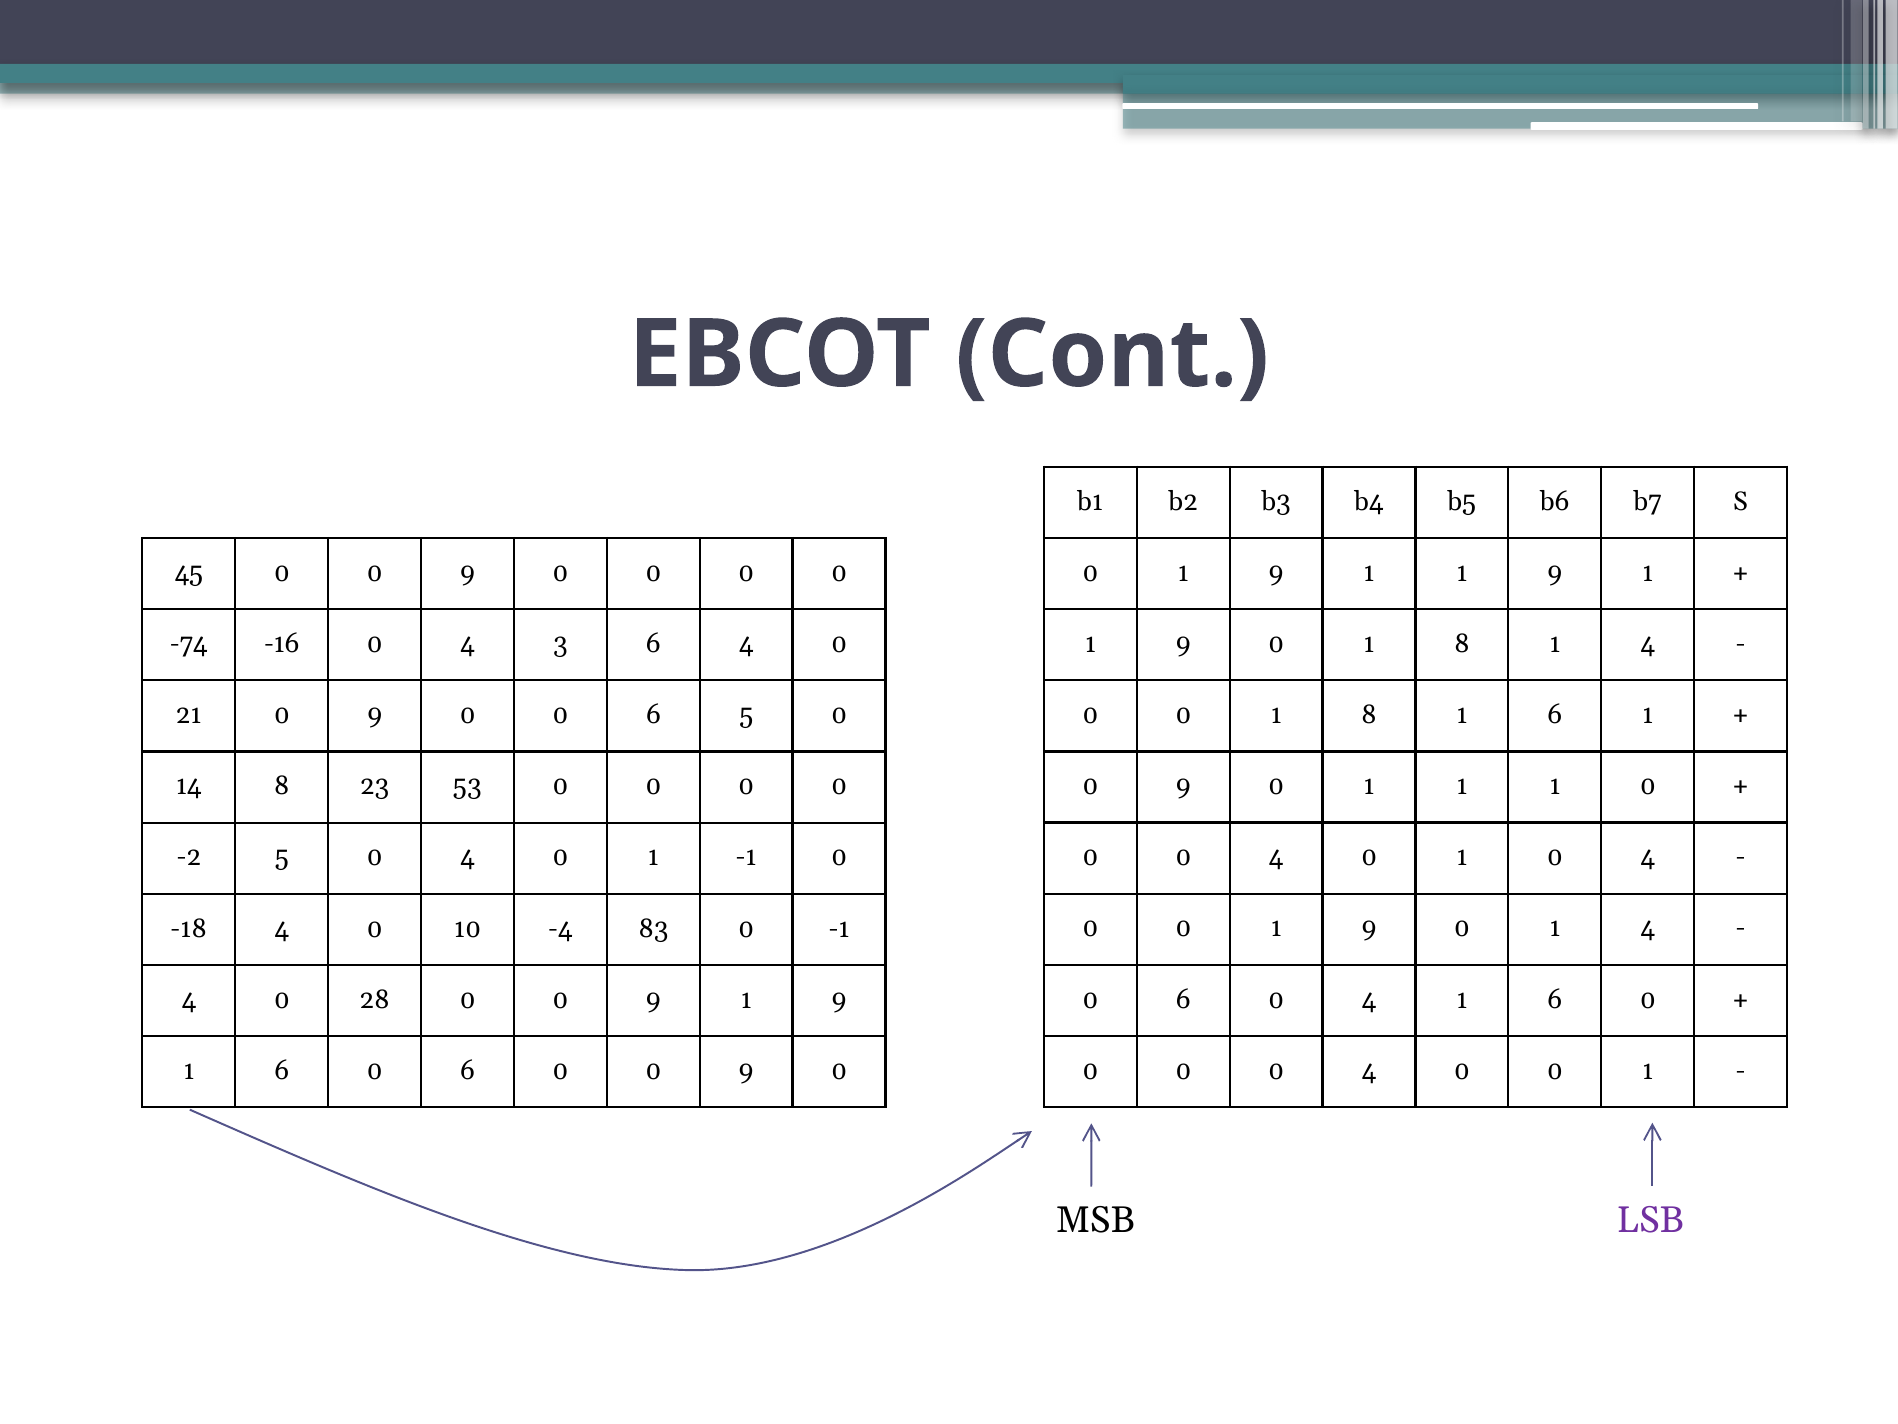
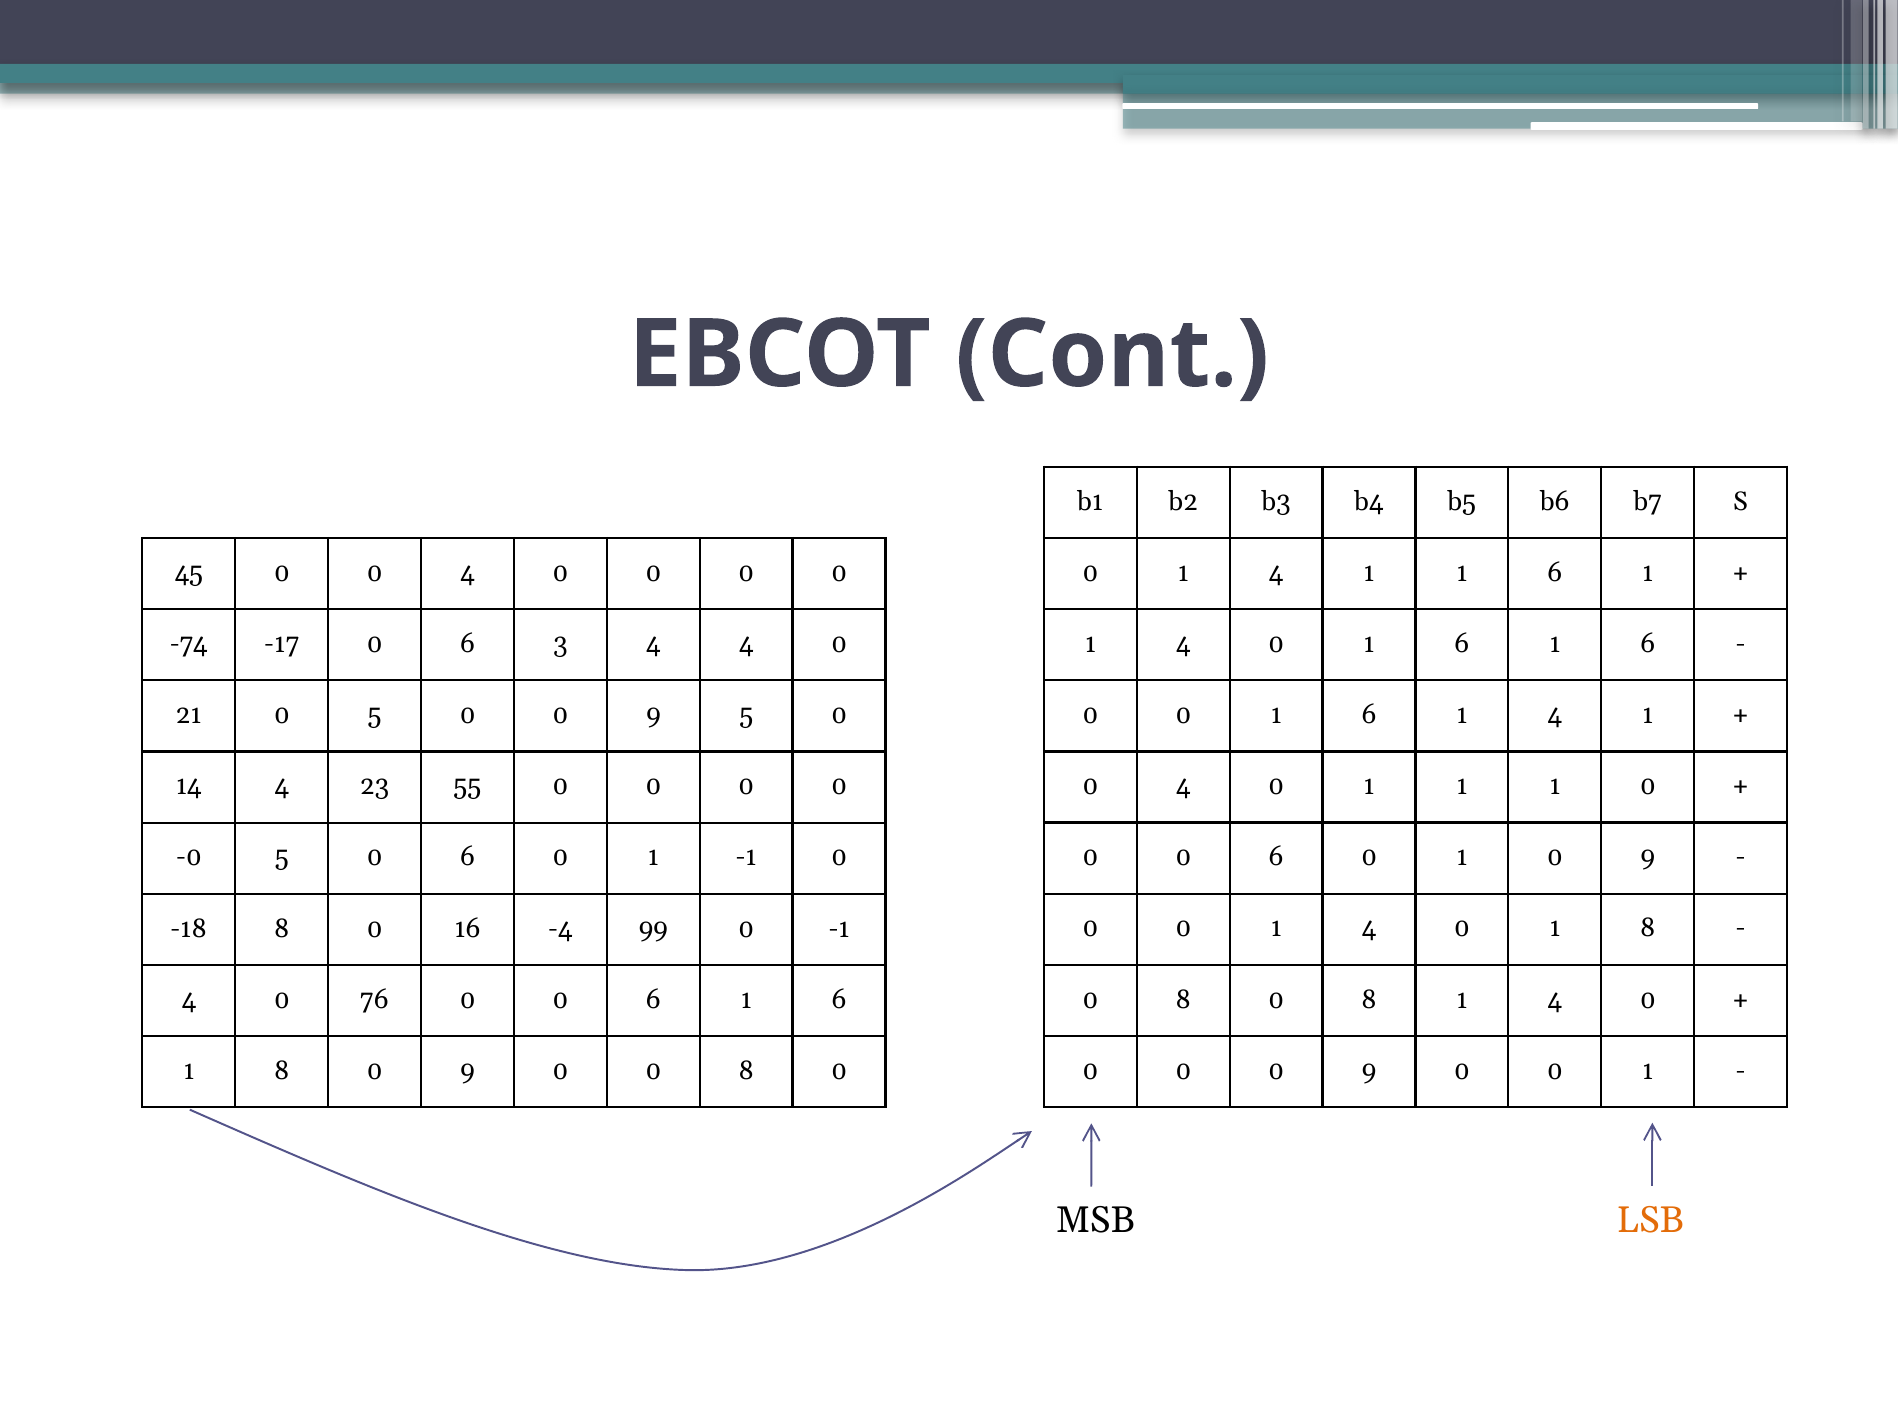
45 0 0 9: 9 -> 4
9 at (1276, 572): 9 -> 4
1 1 9: 9 -> 6
-16: -16 -> -17
4 at (468, 643): 4 -> 6
3 6: 6 -> 4
9 at (1183, 643): 9 -> 4
8 at (1462, 643): 8 -> 6
4 at (1648, 643): 4 -> 6
21 0 9: 9 -> 5
6 at (653, 715): 6 -> 9
0 0 1 8: 8 -> 6
6 at (1555, 715): 6 -> 4
9 at (1183, 786): 9 -> 4
14 8: 8 -> 4
53: 53 -> 55
4 at (1276, 857): 4 -> 6
1 0 4: 4 -> 9
-2: -2 -> -0
5 0 4: 4 -> 6
-18 4: 4 -> 8
10: 10 -> 16
83: 83 -> 99
0 0 1 9: 9 -> 4
0 1 4: 4 -> 8
28: 28 -> 76
9 at (653, 999): 9 -> 6
9 at (839, 999): 9 -> 6
6 at (1183, 999): 6 -> 8
4 at (1369, 999): 4 -> 8
6 at (1555, 999): 6 -> 4
6 at (282, 1070): 6 -> 8
6 at (468, 1070): 6 -> 9
9 at (746, 1070): 9 -> 8
0 0 0 4: 4 -> 9
LSB colour: purple -> orange
